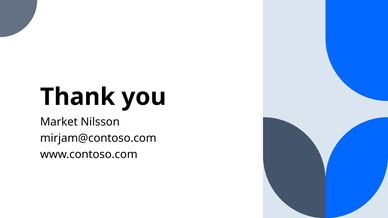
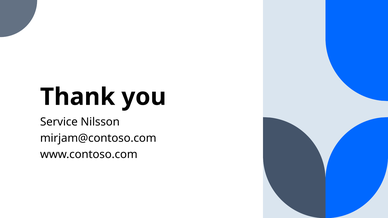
Market: Market -> Service
